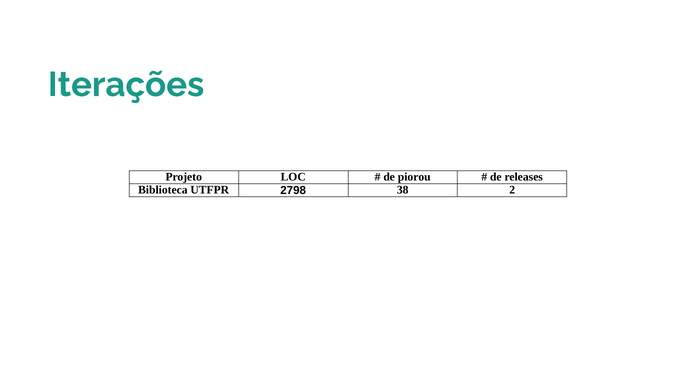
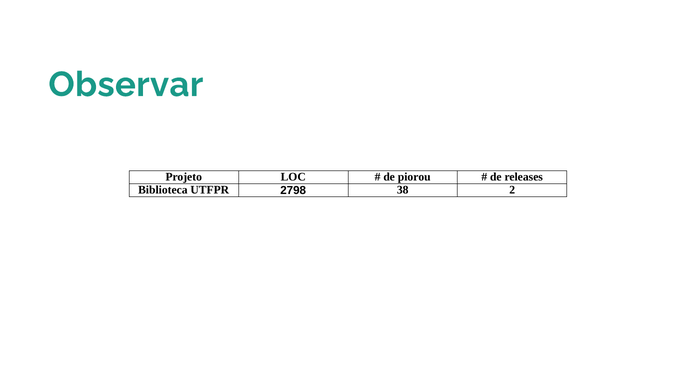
Iterações: Iterações -> Observar
